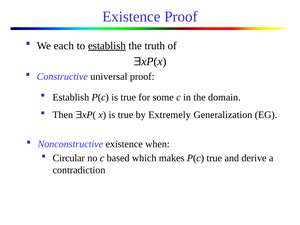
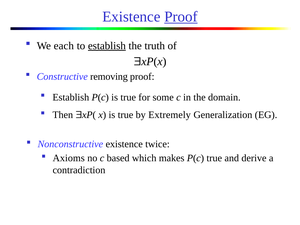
Proof at (181, 17) underline: none -> present
universal: universal -> removing
when: when -> twice
Circular: Circular -> Axioms
